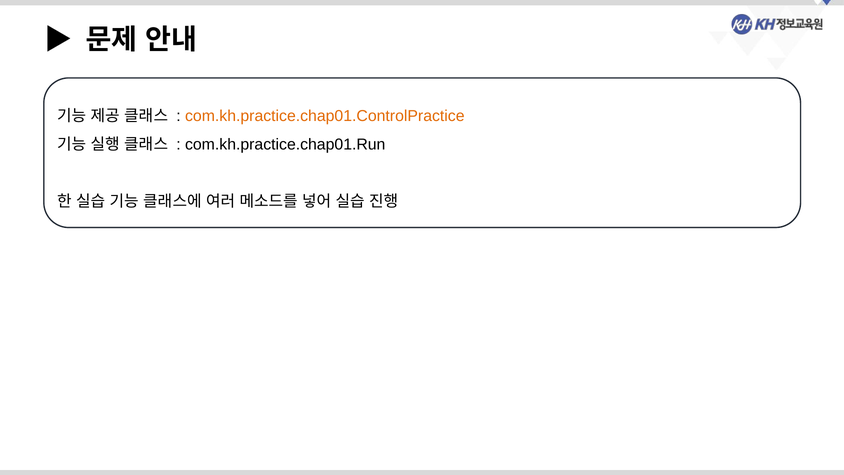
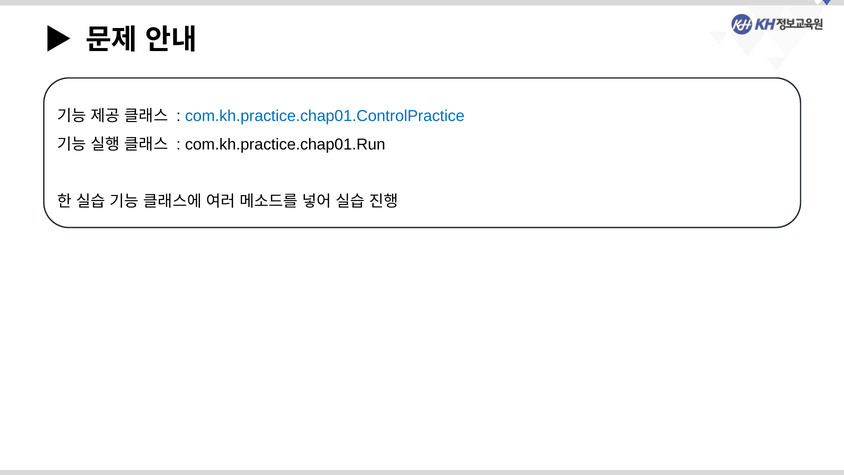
com.kh.practice.chap01.ControlPractice colour: orange -> blue
